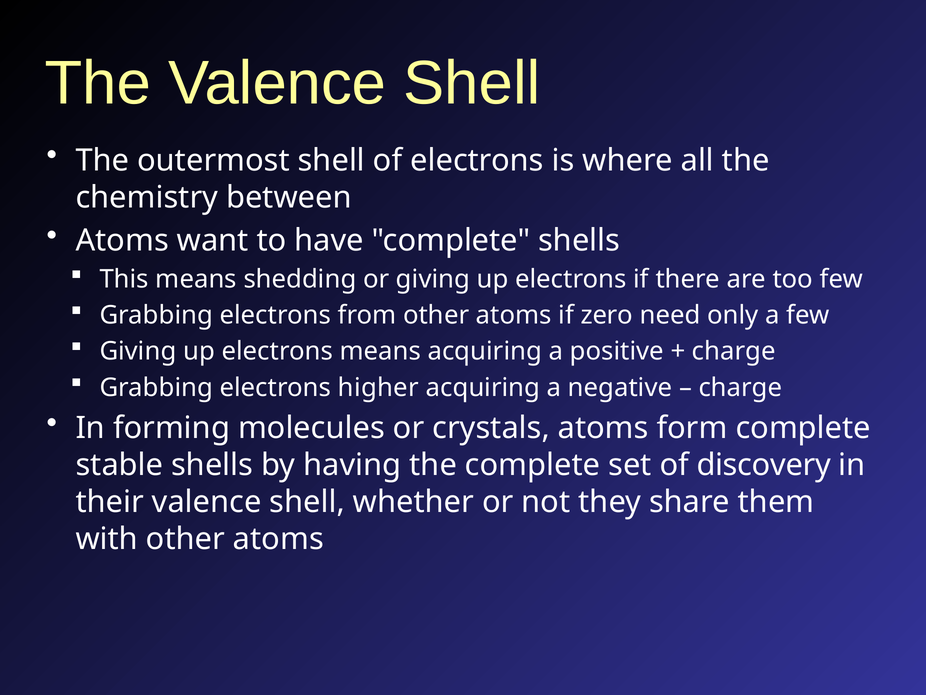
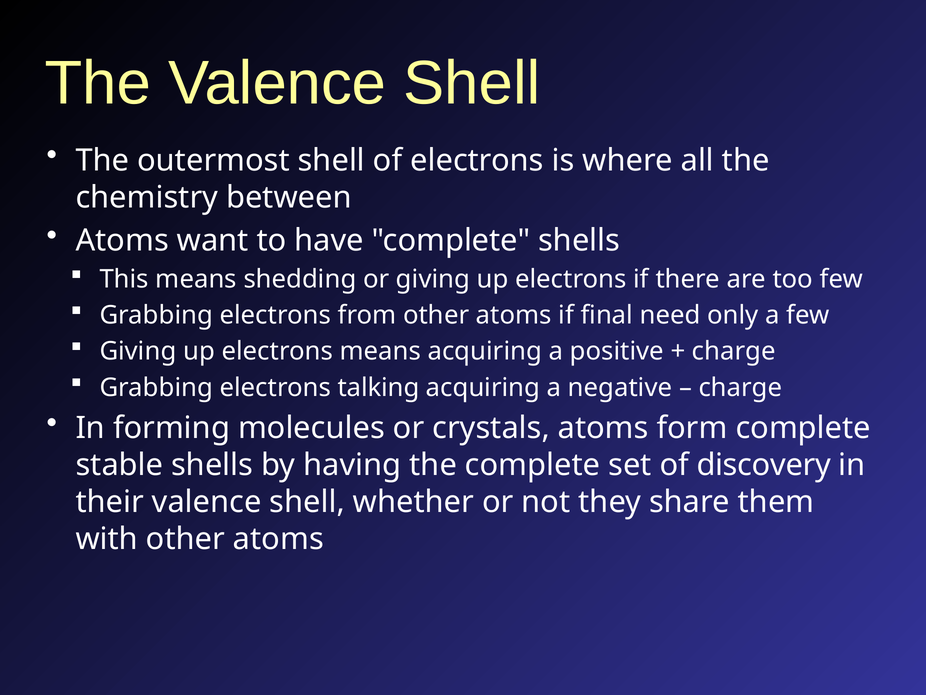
zero: zero -> final
higher: higher -> talking
